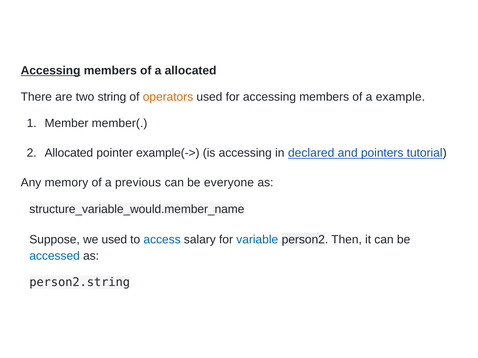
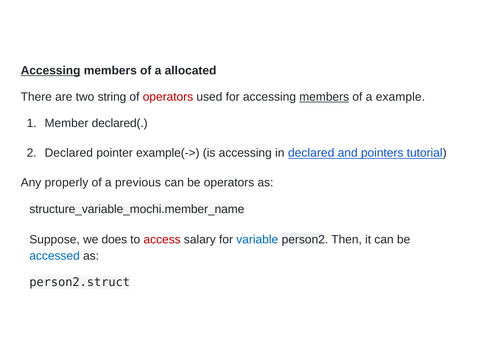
operators at (168, 97) colour: orange -> red
members at (324, 97) underline: none -> present
member(: member( -> declared(
Allocated at (69, 153): Allocated -> Declared
memory: memory -> properly
be everyone: everyone -> operators
structure_variable_would.member_name: structure_variable_would.member_name -> structure_variable_mochi.member_name
we used: used -> does
access colour: blue -> red
person2.string: person2.string -> person2.struct
